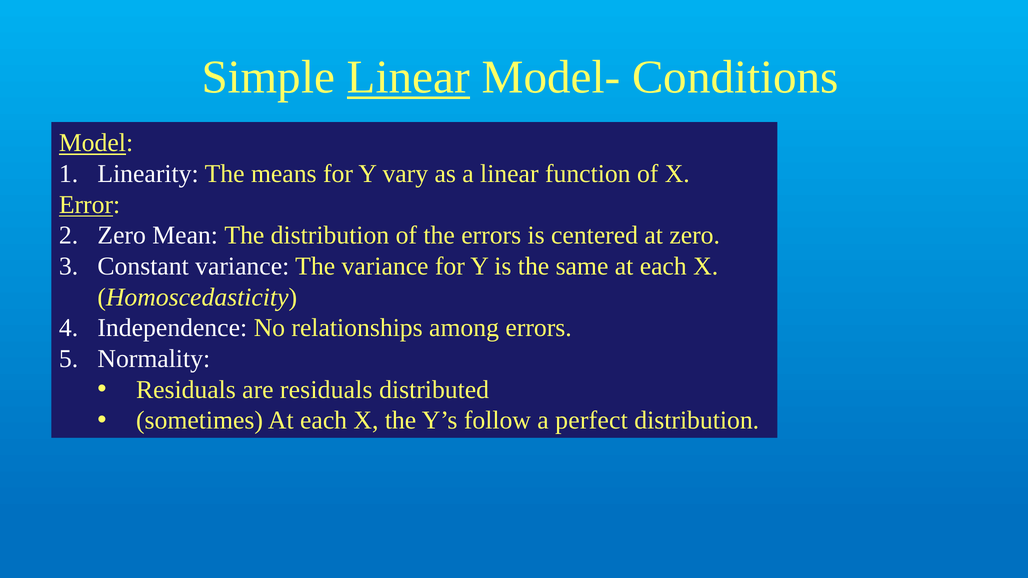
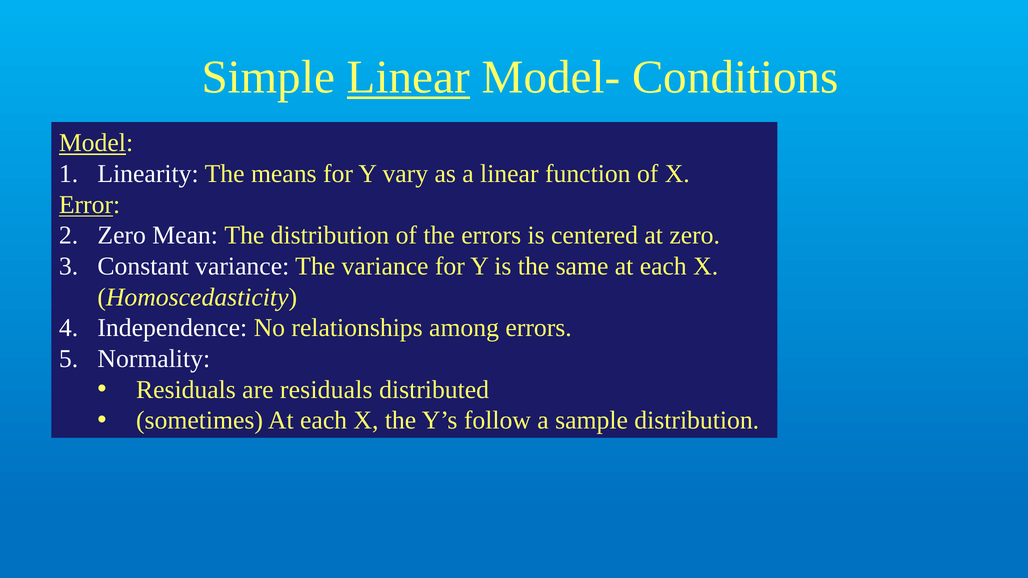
perfect: perfect -> sample
